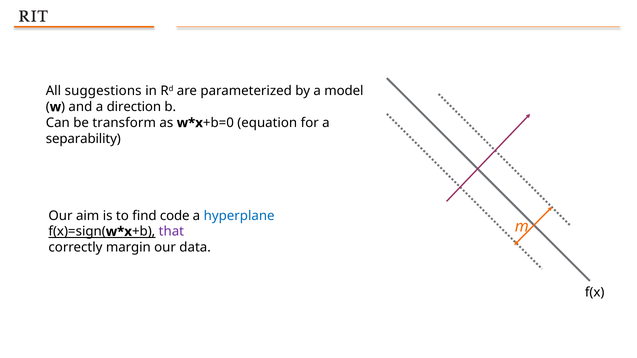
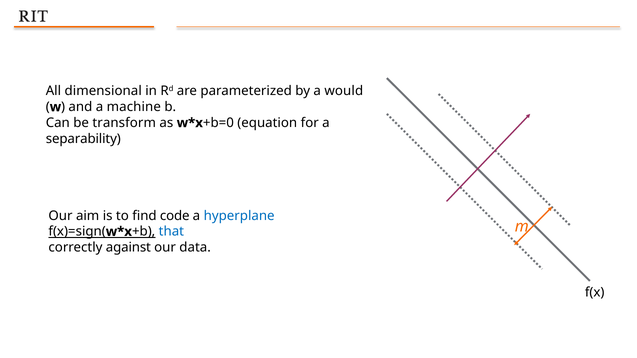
suggestions: suggestions -> dimensional
model: model -> would
direction: direction -> machine
that colour: purple -> blue
margin: margin -> against
